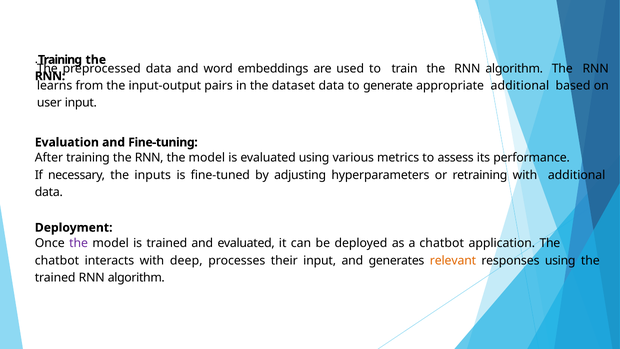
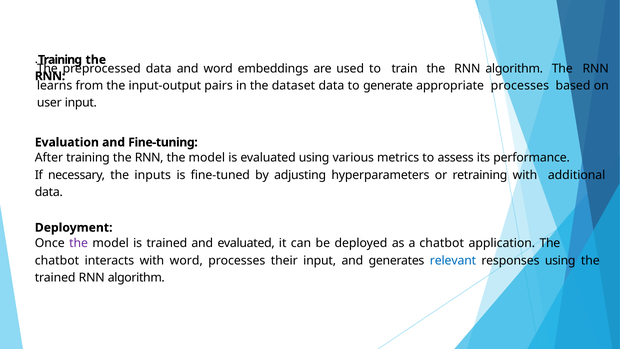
appropriate additional: additional -> processes
with deep: deep -> word
relevant colour: orange -> blue
